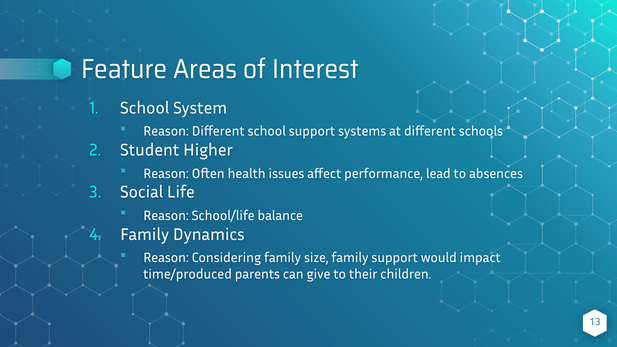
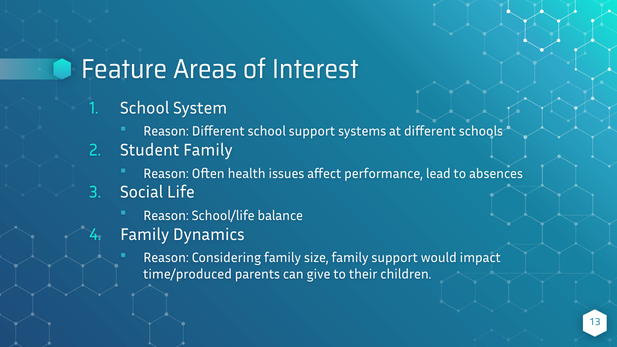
Student Higher: Higher -> Family
